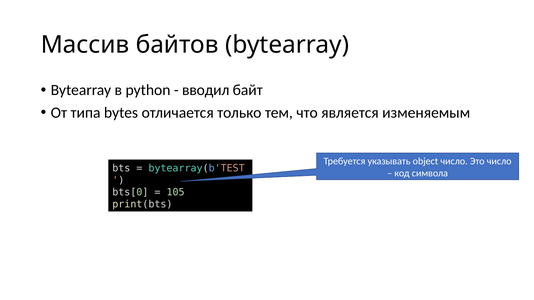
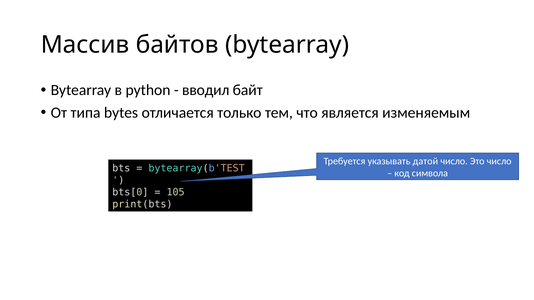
object: object -> датой
